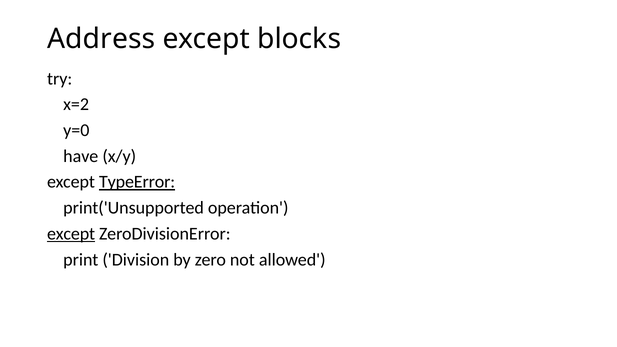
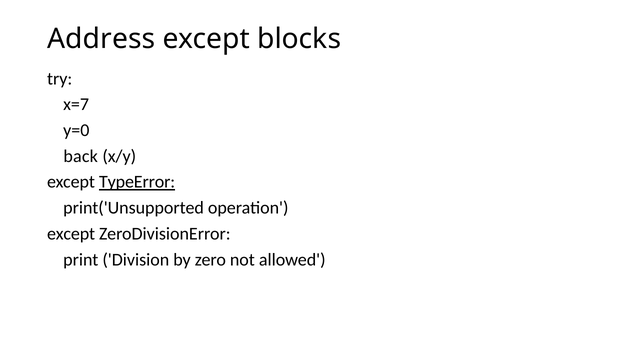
x=2: x=2 -> x=7
have: have -> back
except at (71, 234) underline: present -> none
